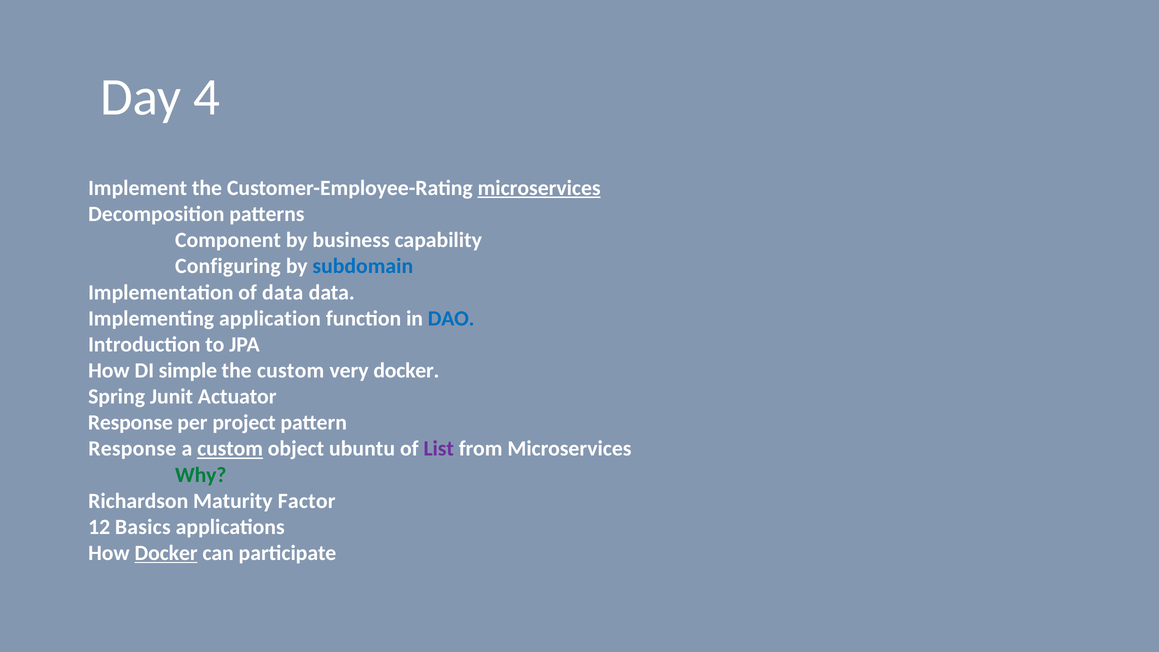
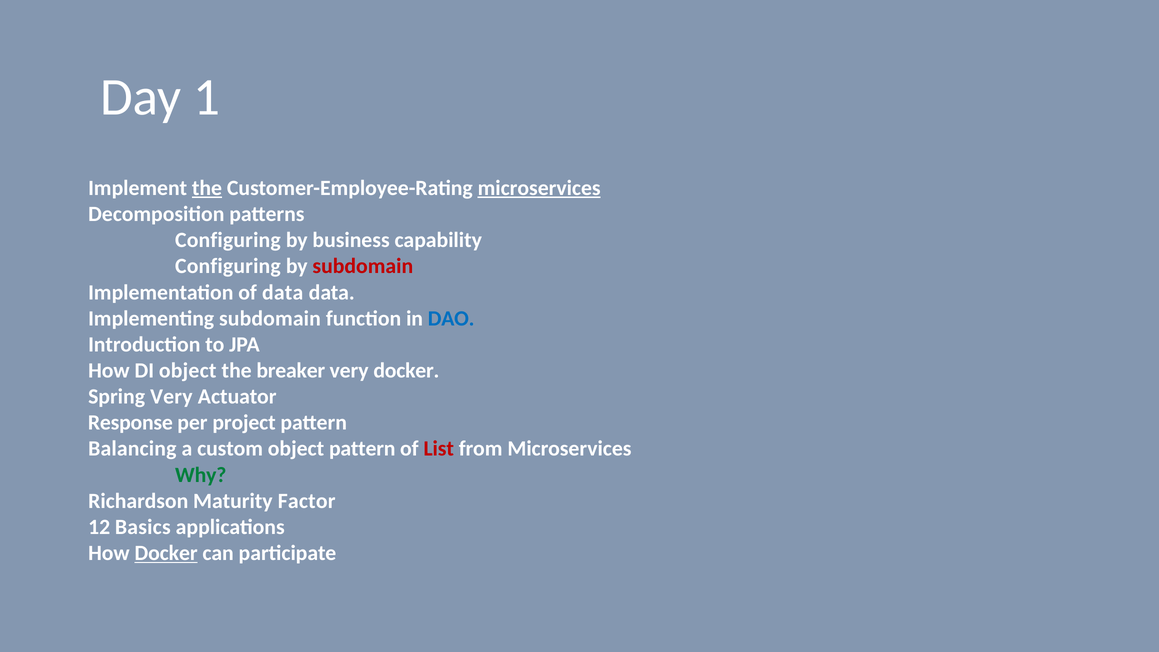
4: 4 -> 1
the at (207, 188) underline: none -> present
Component at (228, 240): Component -> Configuring
subdomain at (363, 266) colour: blue -> red
Implementing application: application -> subdomain
DI simple: simple -> object
the custom: custom -> breaker
Spring Junit: Junit -> Very
Response at (132, 449): Response -> Balancing
custom at (230, 449) underline: present -> none
object ubuntu: ubuntu -> pattern
List colour: purple -> red
